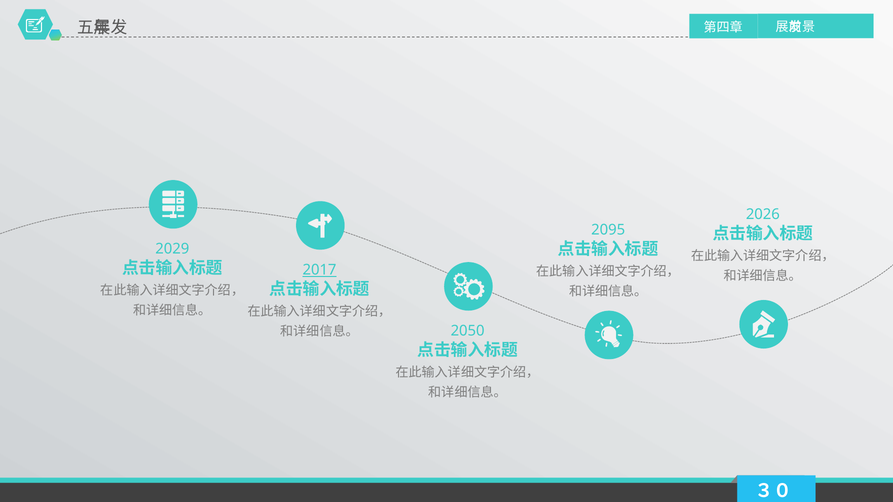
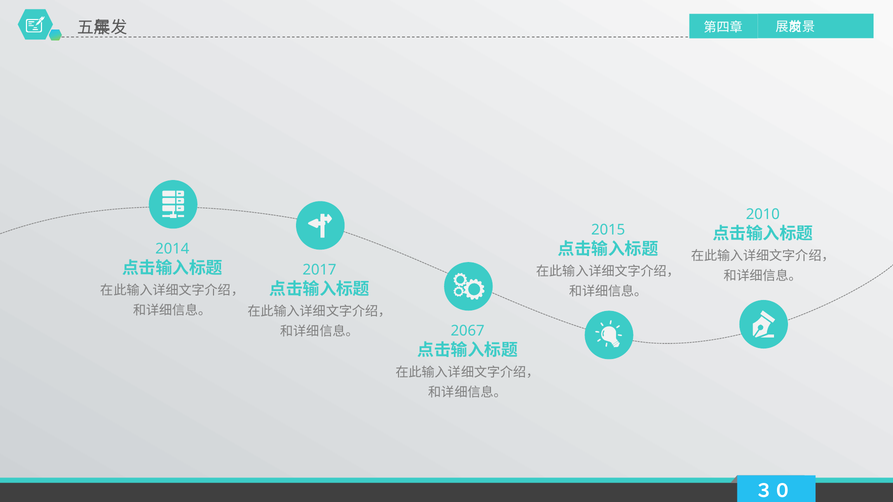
2026: 2026 -> 2010
2095: 2095 -> 2015
2029: 2029 -> 2014
2017 underline: present -> none
2050: 2050 -> 2067
